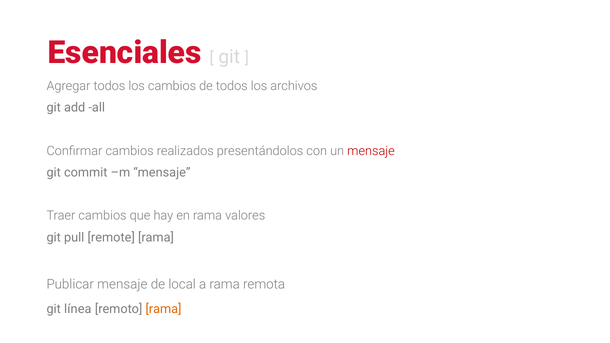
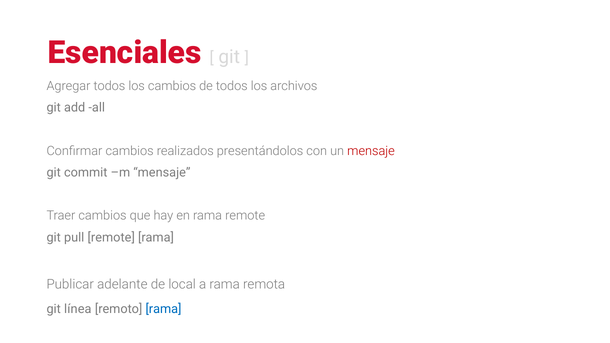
rama valores: valores -> remote
Publicar mensaje: mensaje -> adelante
rama at (163, 309) colour: orange -> blue
